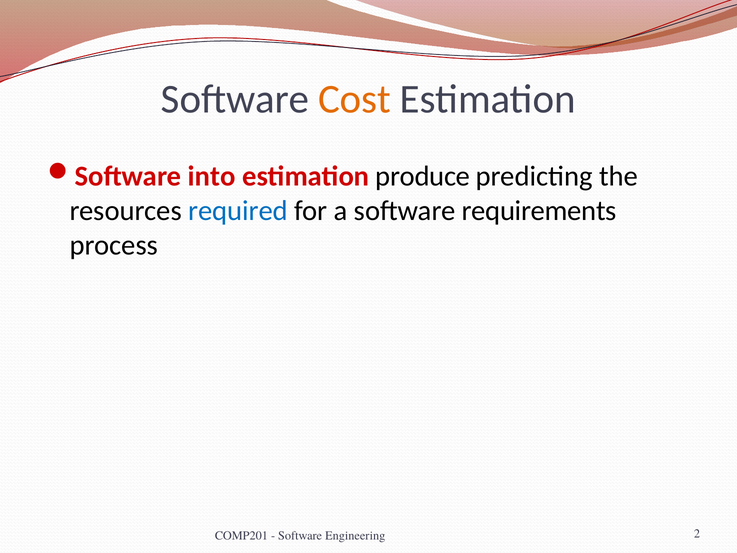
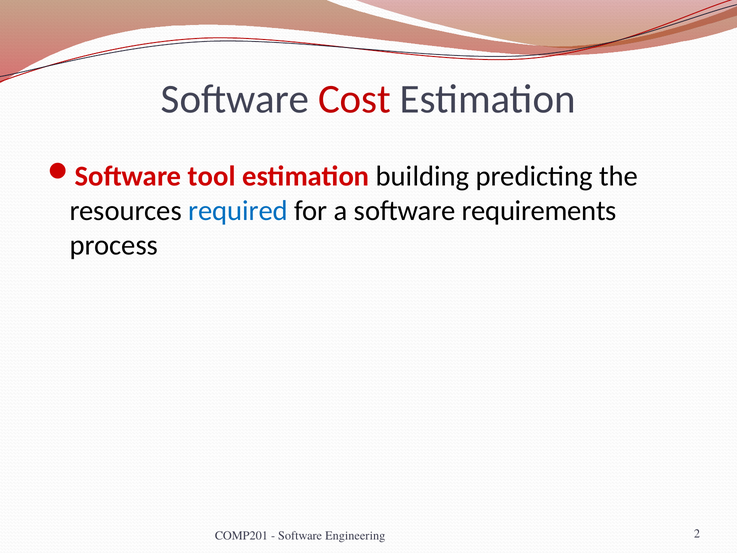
Cost colour: orange -> red
into: into -> tool
produce: produce -> building
